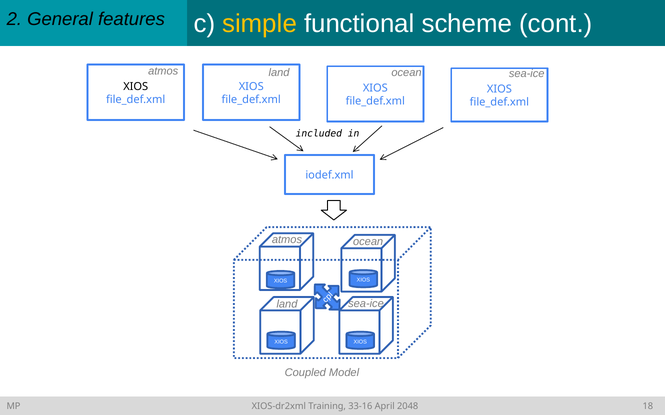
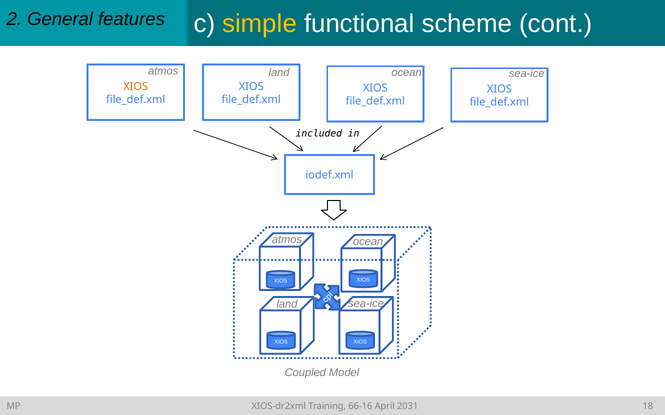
XIOS at (136, 87) colour: black -> orange
33-16: 33-16 -> 66-16
2048: 2048 -> 2031
